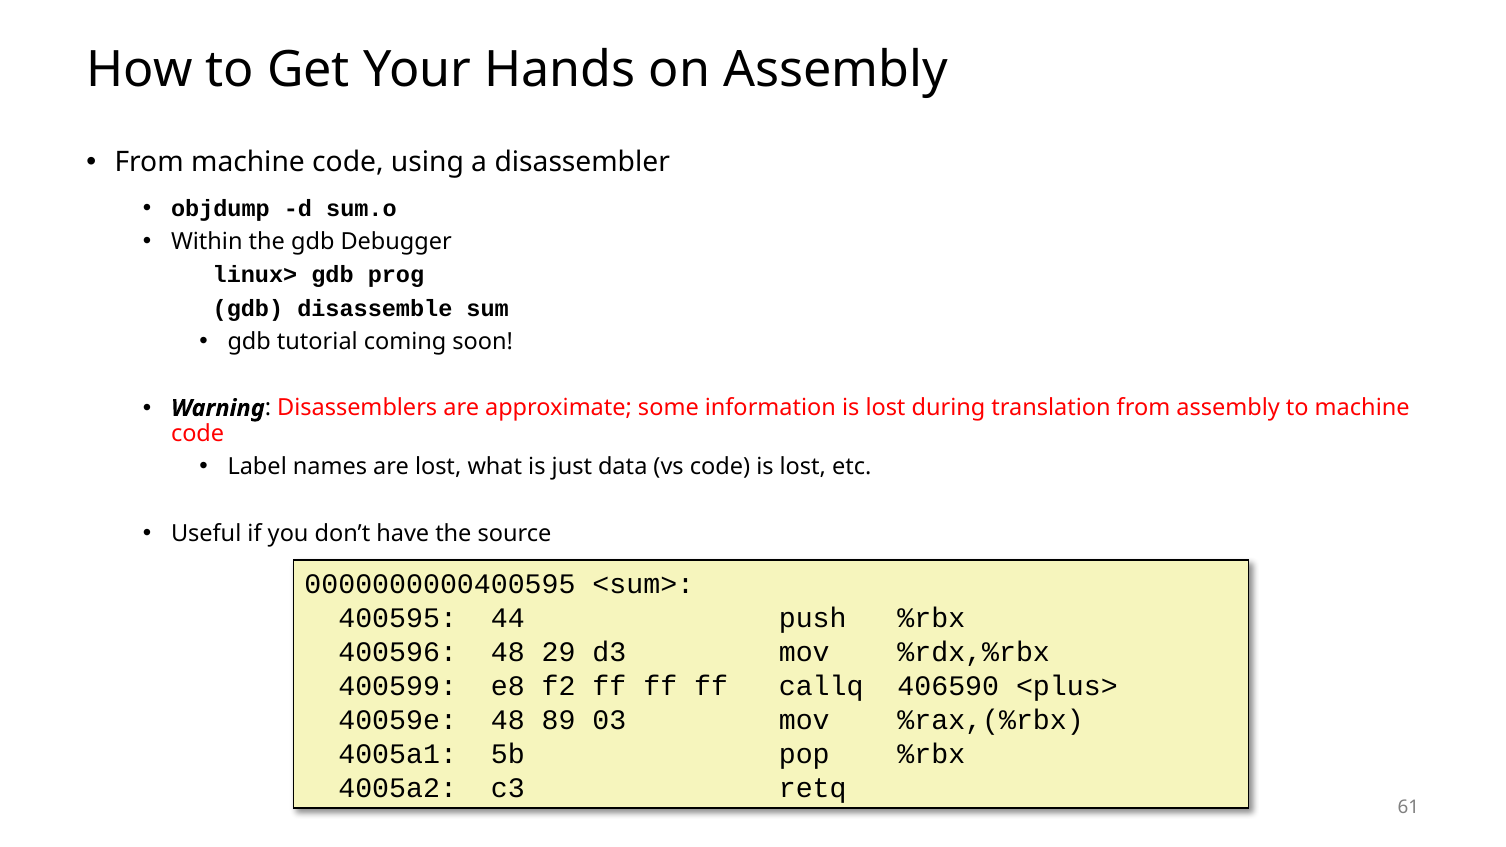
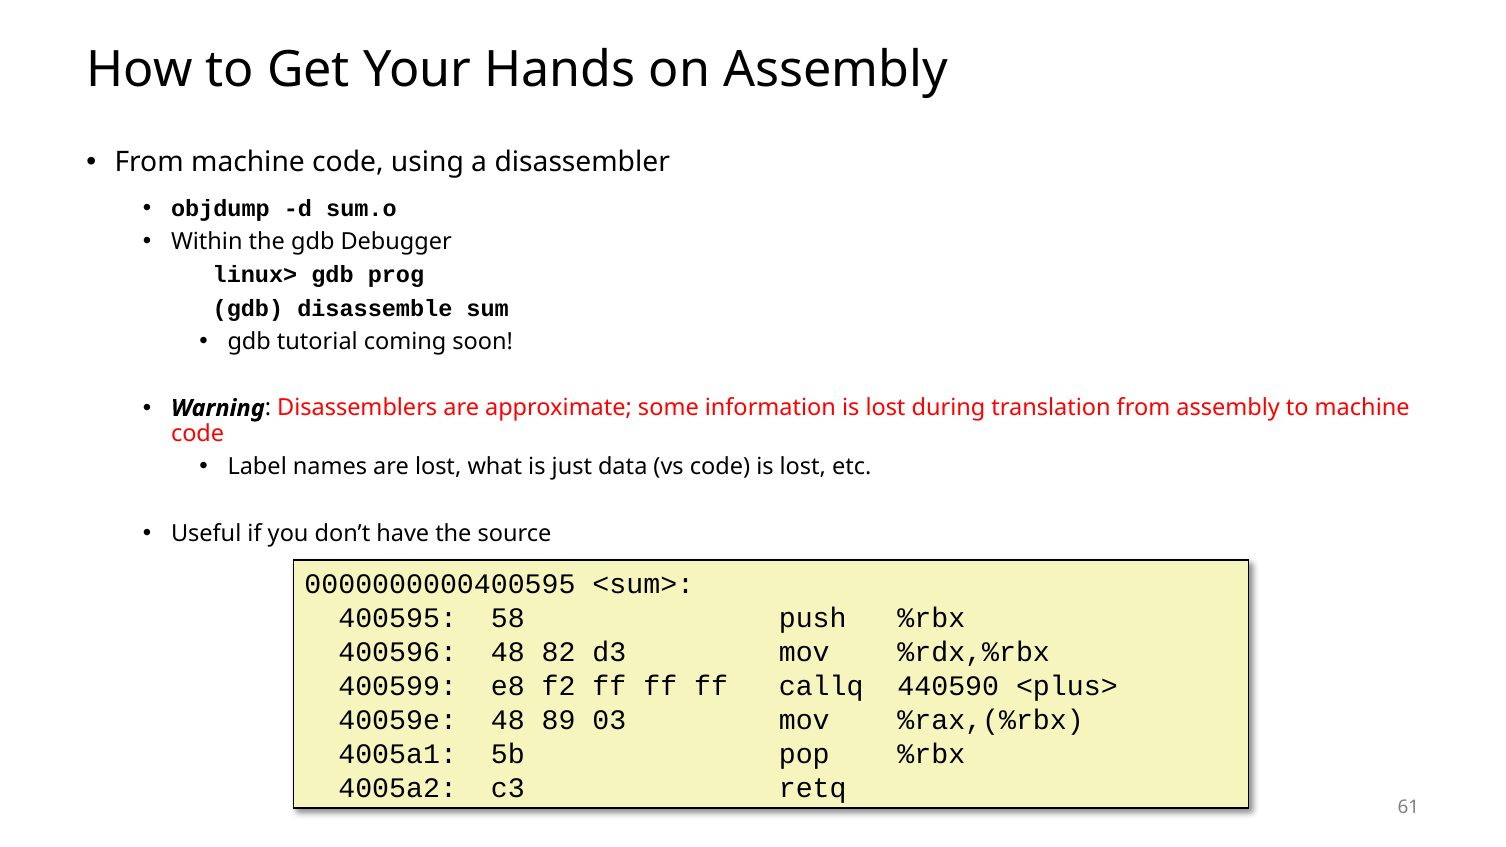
44: 44 -> 58
29: 29 -> 82
406590: 406590 -> 440590
